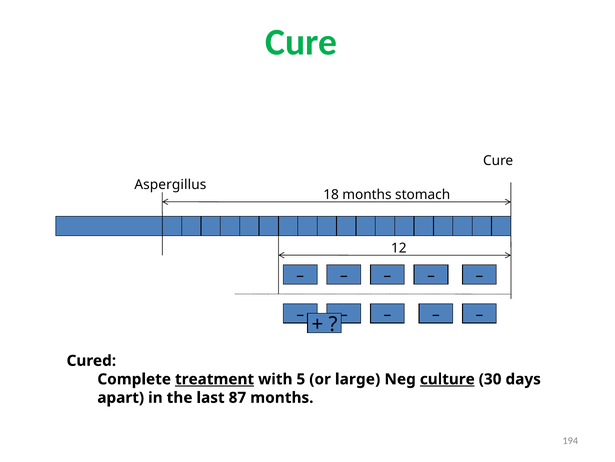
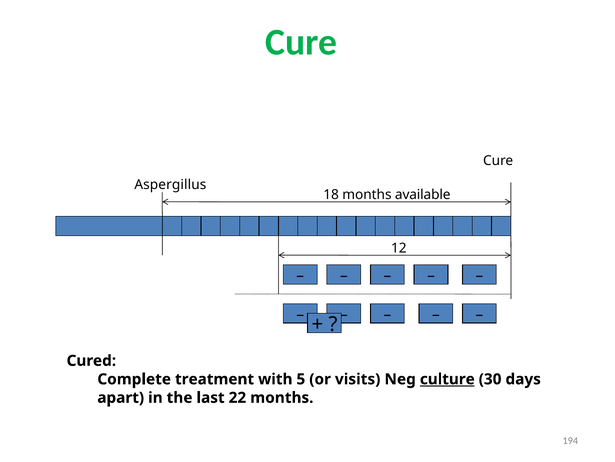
stomach: stomach -> available
treatment underline: present -> none
large: large -> visits
87: 87 -> 22
